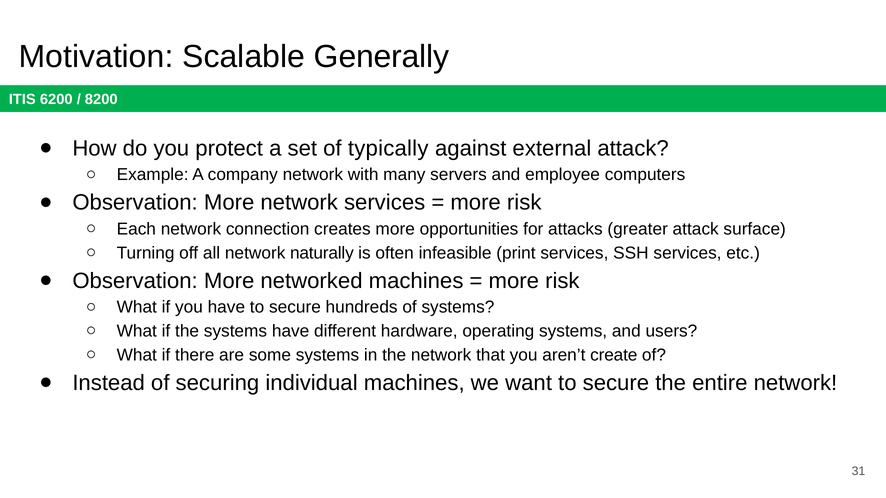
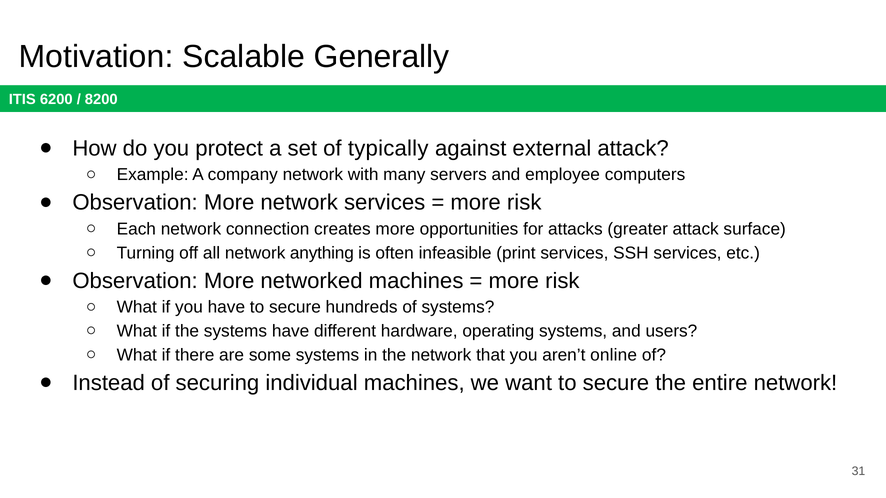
naturally: naturally -> anything
create: create -> online
